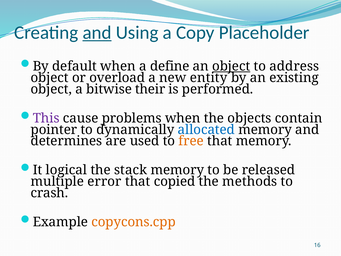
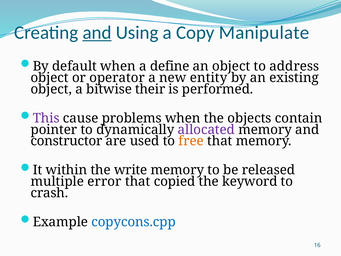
Placeholder: Placeholder -> Manipulate
object at (231, 66) underline: present -> none
overload: overload -> operator
allocated colour: blue -> purple
determines: determines -> constructor
logical: logical -> within
stack: stack -> write
methods: methods -> keyword
copycons.cpp colour: orange -> blue
